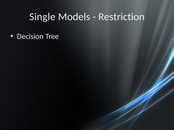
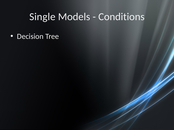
Restriction: Restriction -> Conditions
